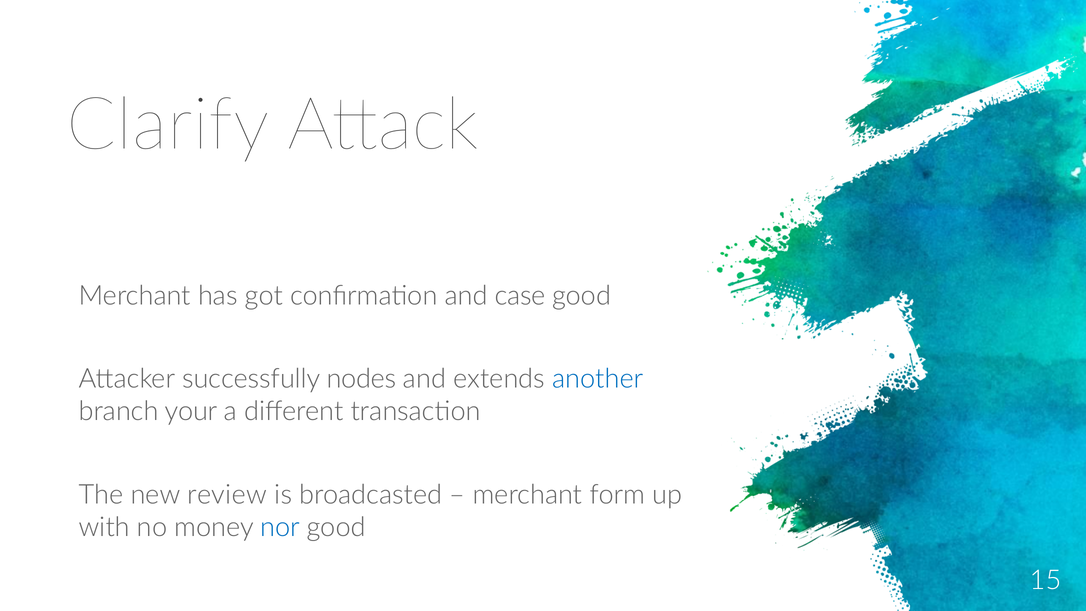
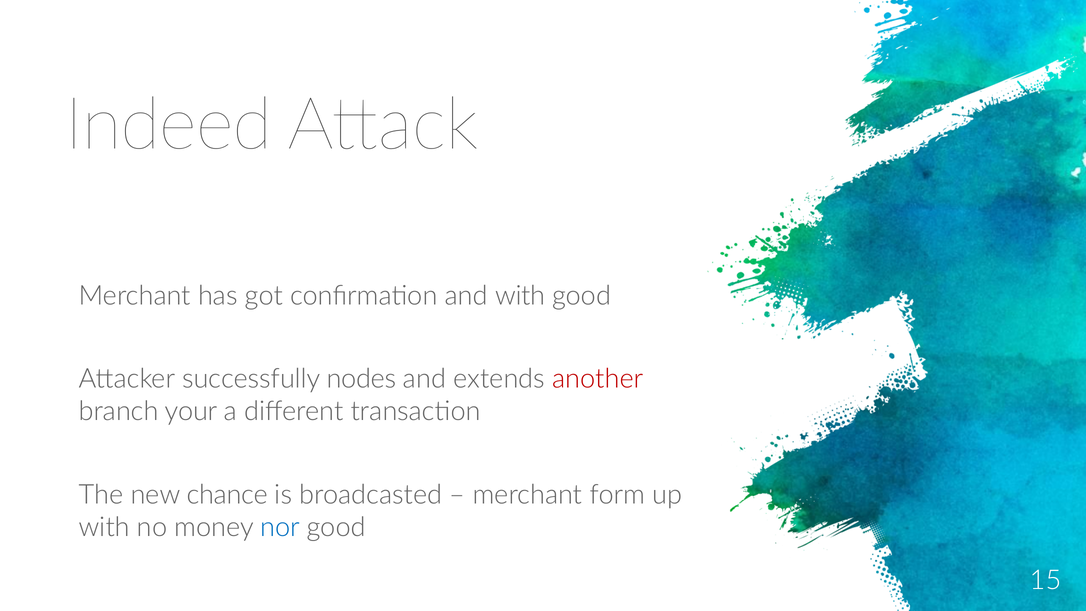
Clarify: Clarify -> Indeed
and case: case -> with
another colour: blue -> red
review: review -> chance
